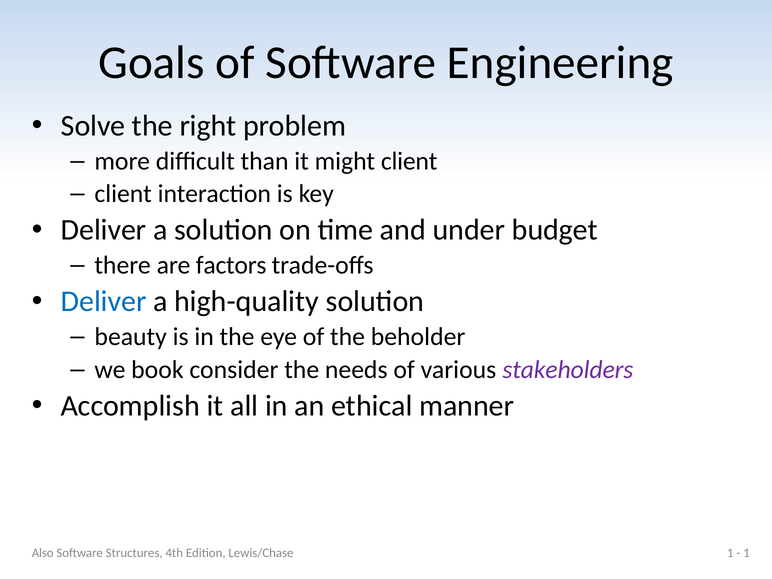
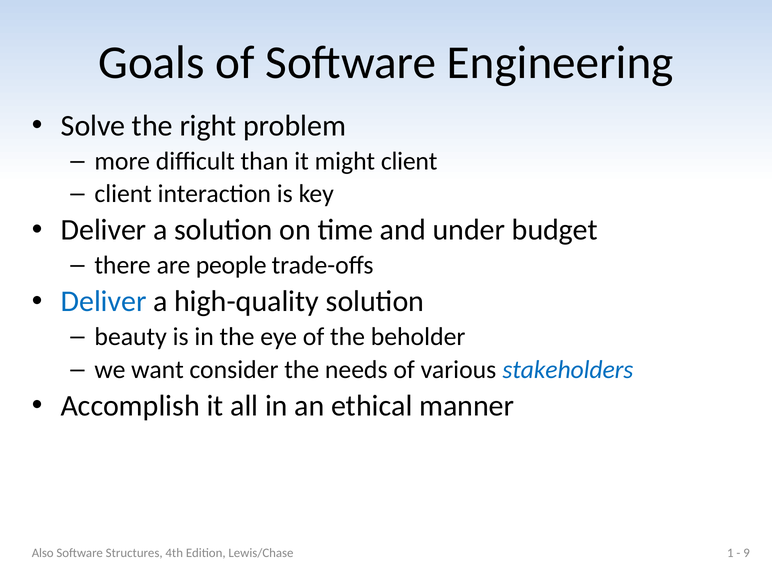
factors: factors -> people
book: book -> want
stakeholders colour: purple -> blue
1 at (747, 553): 1 -> 9
